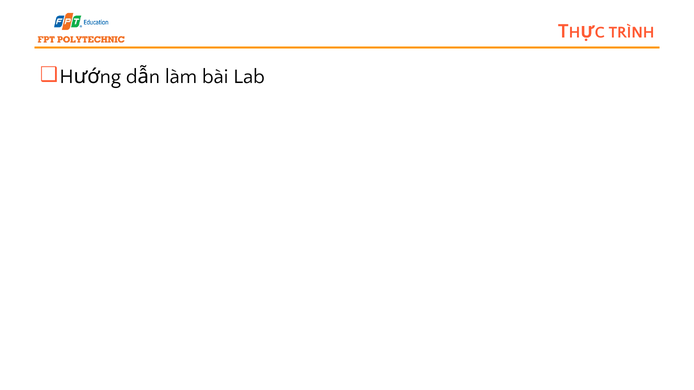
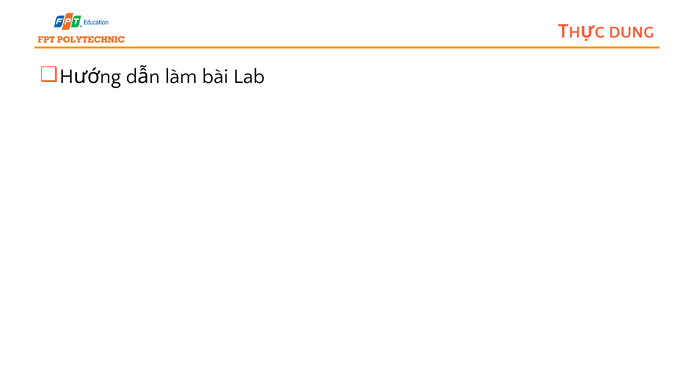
TRÌNH: TRÌNH -> DUNG
